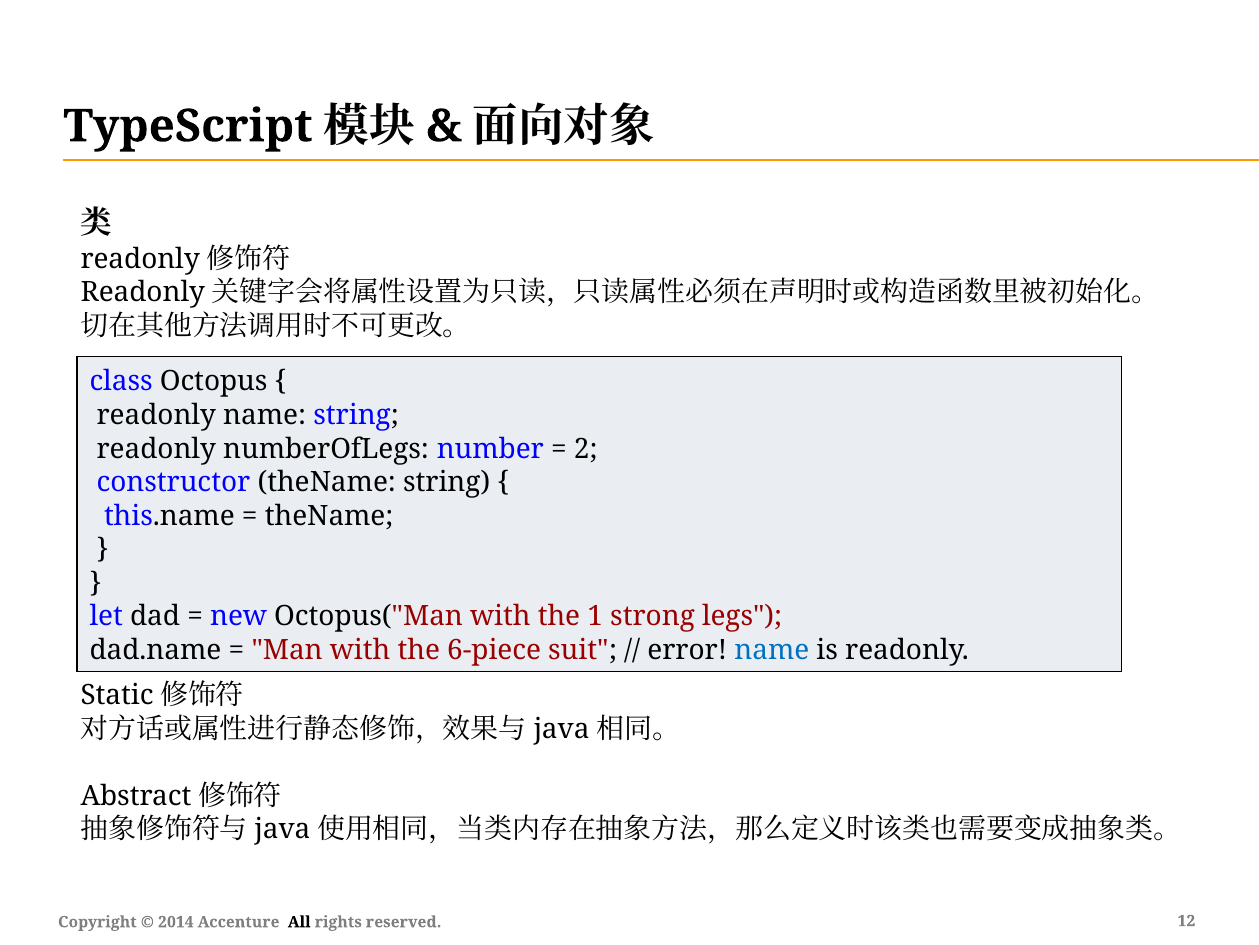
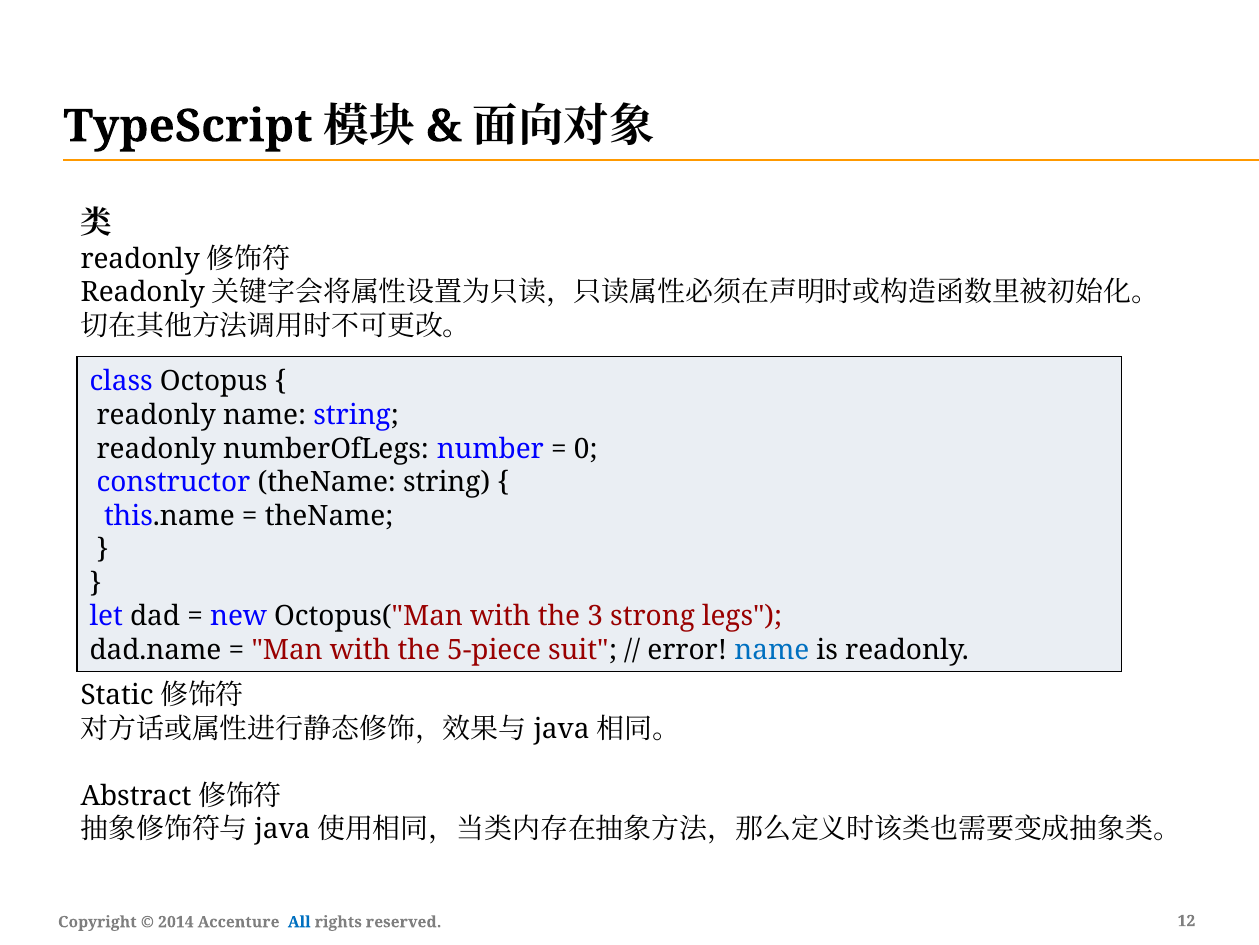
2: 2 -> 0
1: 1 -> 3
6-piece: 6-piece -> 5-piece
All colour: black -> blue
